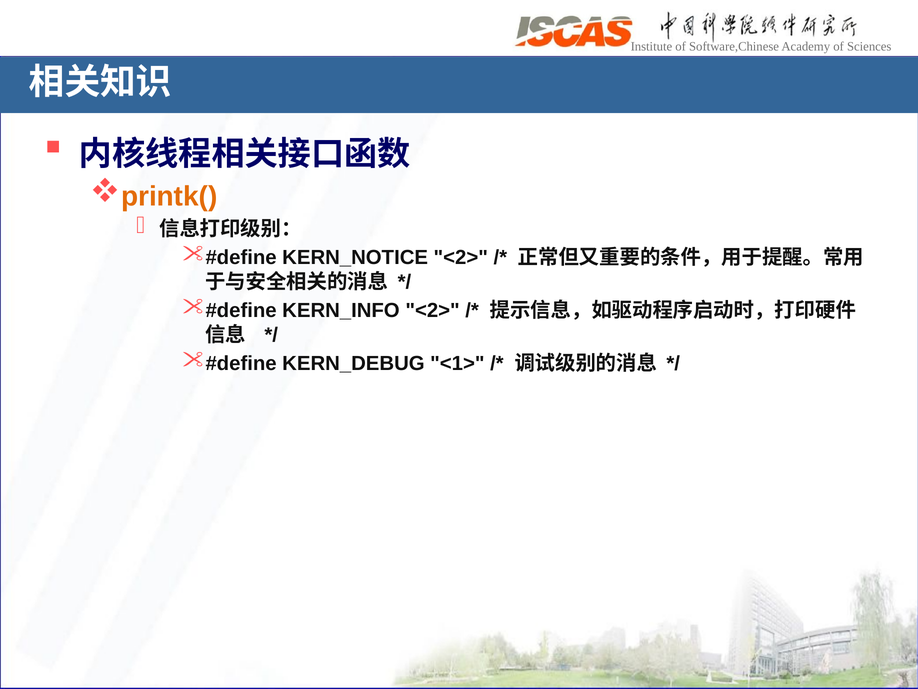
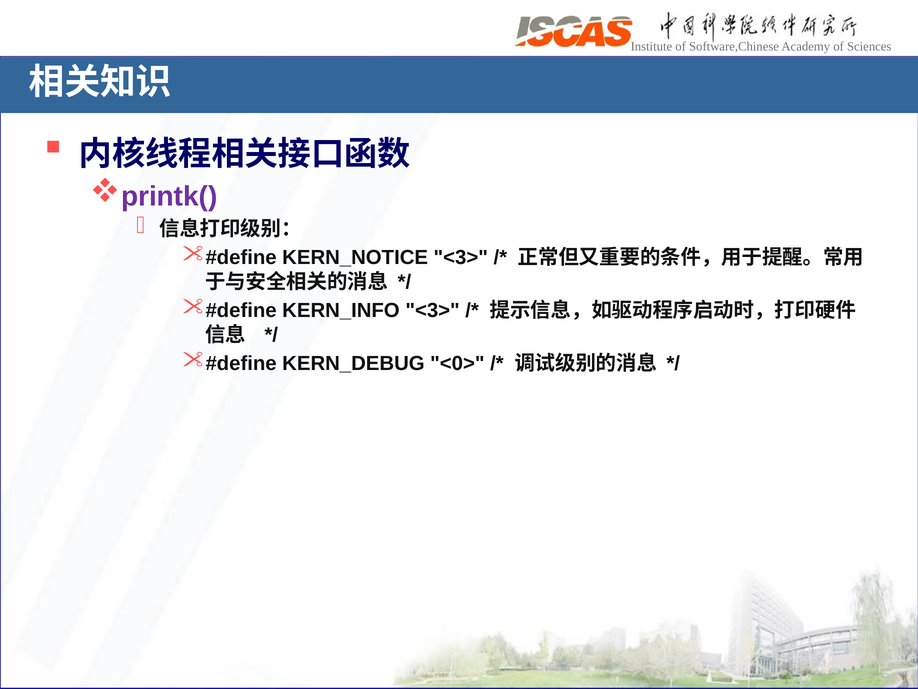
printk( colour: orange -> purple
KERN_NOTICE <2>: <2> -> <3>
KERN_INFO <2>: <2> -> <3>
<1>: <1> -> <0>
